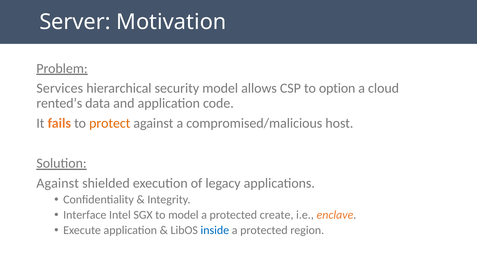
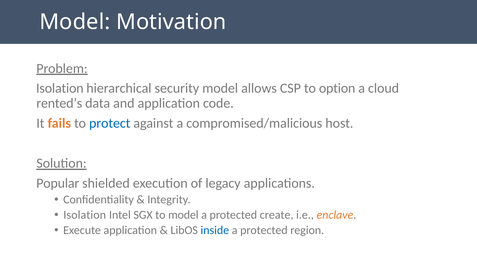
Server at (75, 22): Server -> Model
Services at (60, 88): Services -> Isolation
protect colour: orange -> blue
Against at (58, 183): Against -> Popular
Interface at (85, 215): Interface -> Isolation
